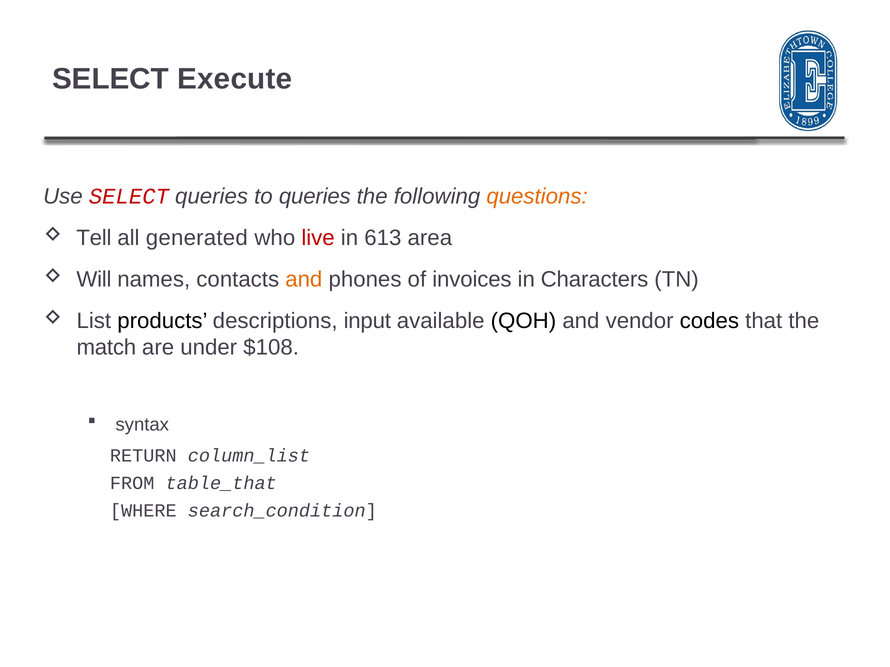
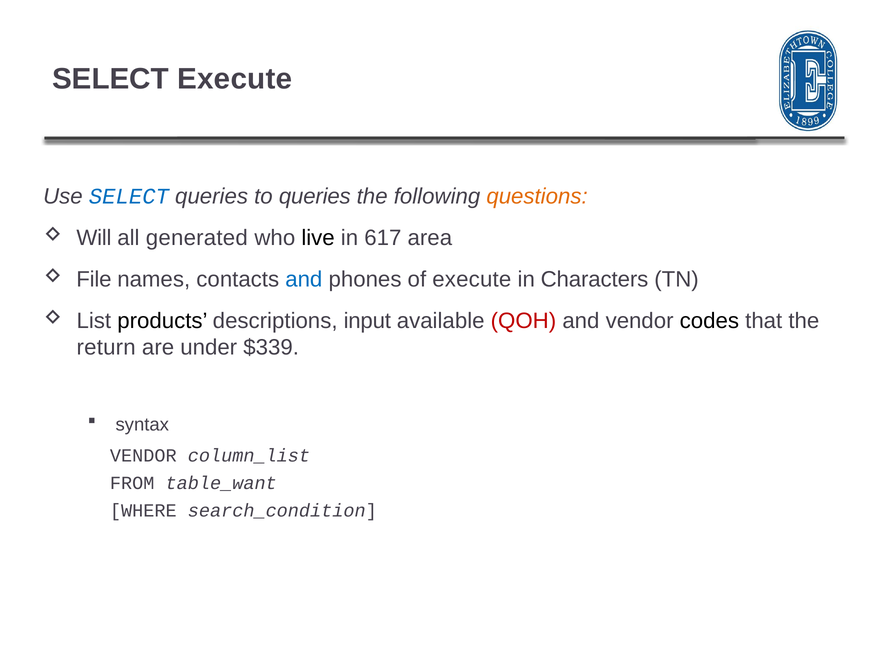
SELECT at (129, 197) colour: red -> blue
Tell: Tell -> Will
live colour: red -> black
613: 613 -> 617
Will: Will -> File
and at (304, 280) colour: orange -> blue
of invoices: invoices -> execute
QOH colour: black -> red
match: match -> return
$108: $108 -> $339
RETURN at (143, 456): RETURN -> VENDOR
table_that: table_that -> table_want
